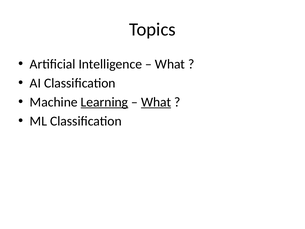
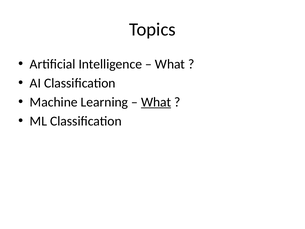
Learning underline: present -> none
